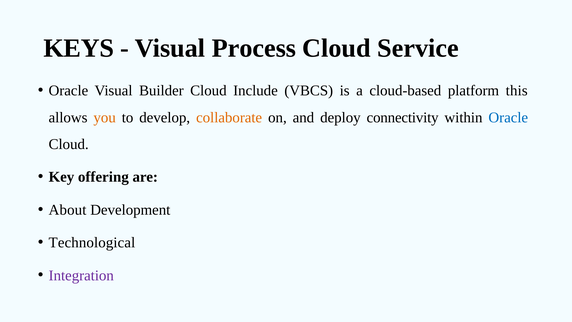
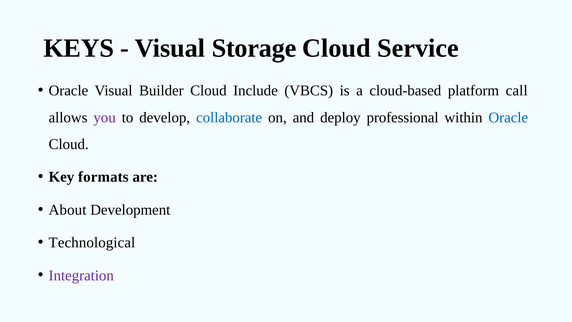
Process: Process -> Storage
this: this -> call
you colour: orange -> purple
collaborate colour: orange -> blue
connectivity: connectivity -> professional
offering: offering -> formats
